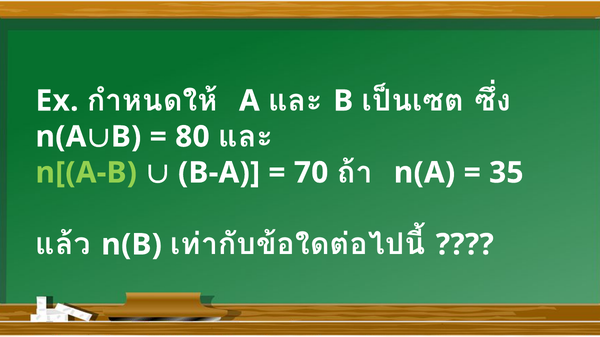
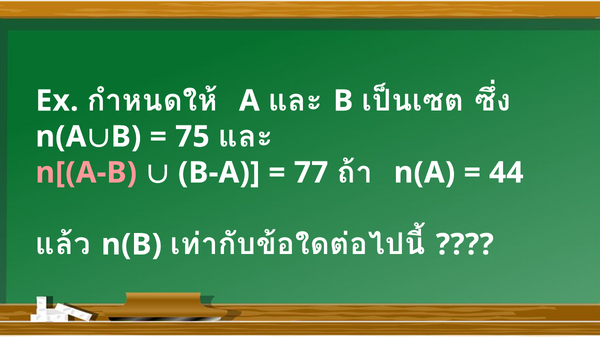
80: 80 -> 75
n[(A-B colour: light green -> pink
70: 70 -> 77
35: 35 -> 44
